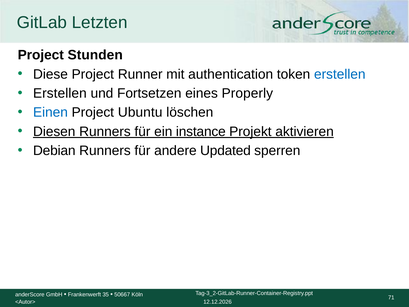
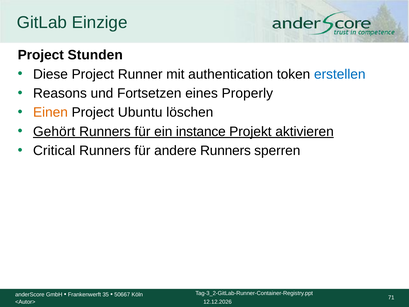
Letzten: Letzten -> Einzige
Erstellen at (60, 93): Erstellen -> Reasons
Einen colour: blue -> orange
Diesen: Diesen -> Gehört
Debian: Debian -> Critical
andere Updated: Updated -> Runners
